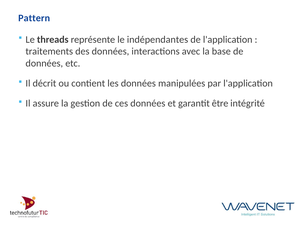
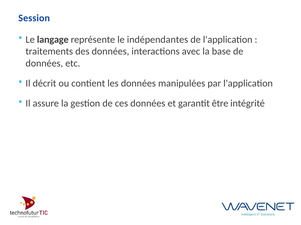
Pattern: Pattern -> Session
threads: threads -> langage
